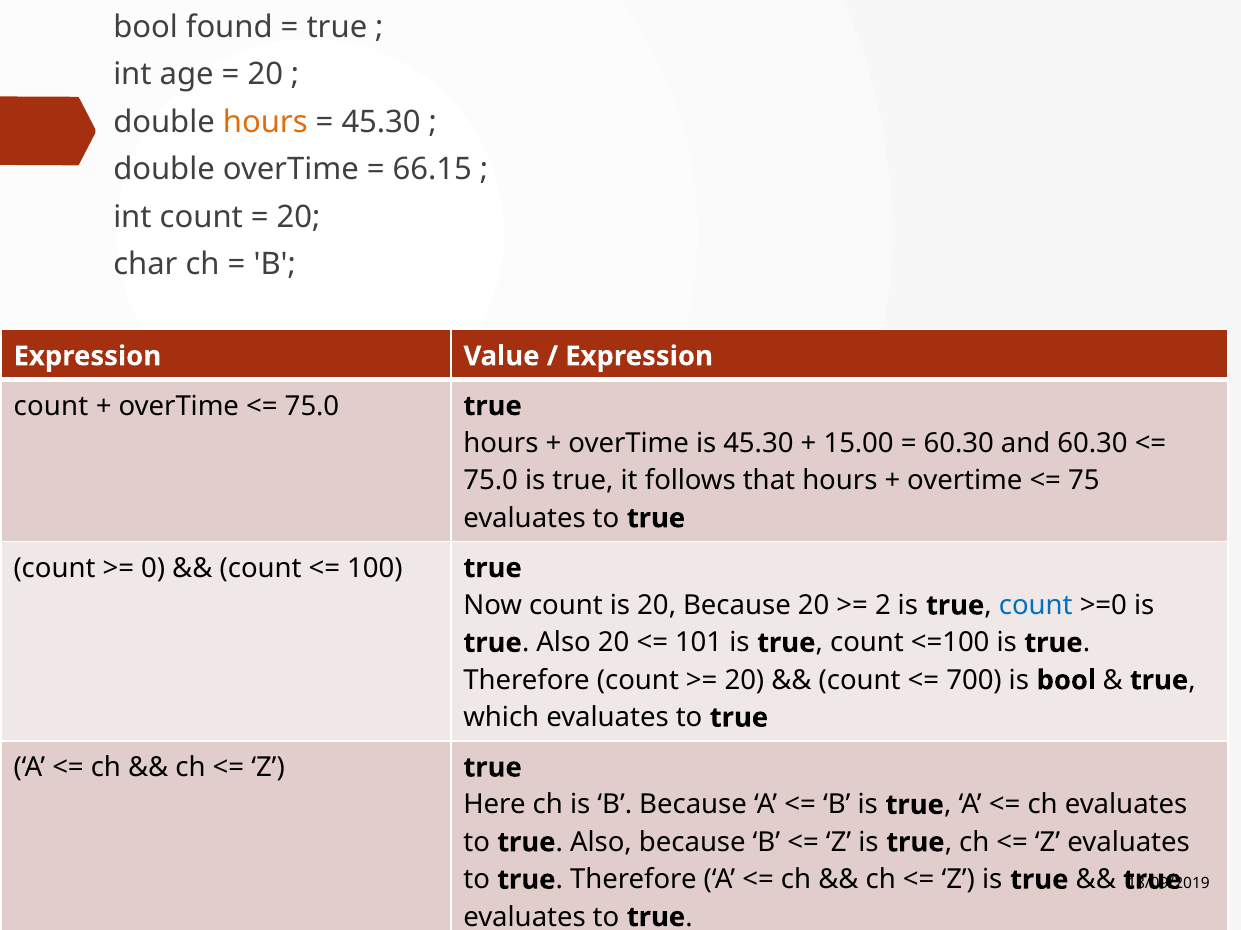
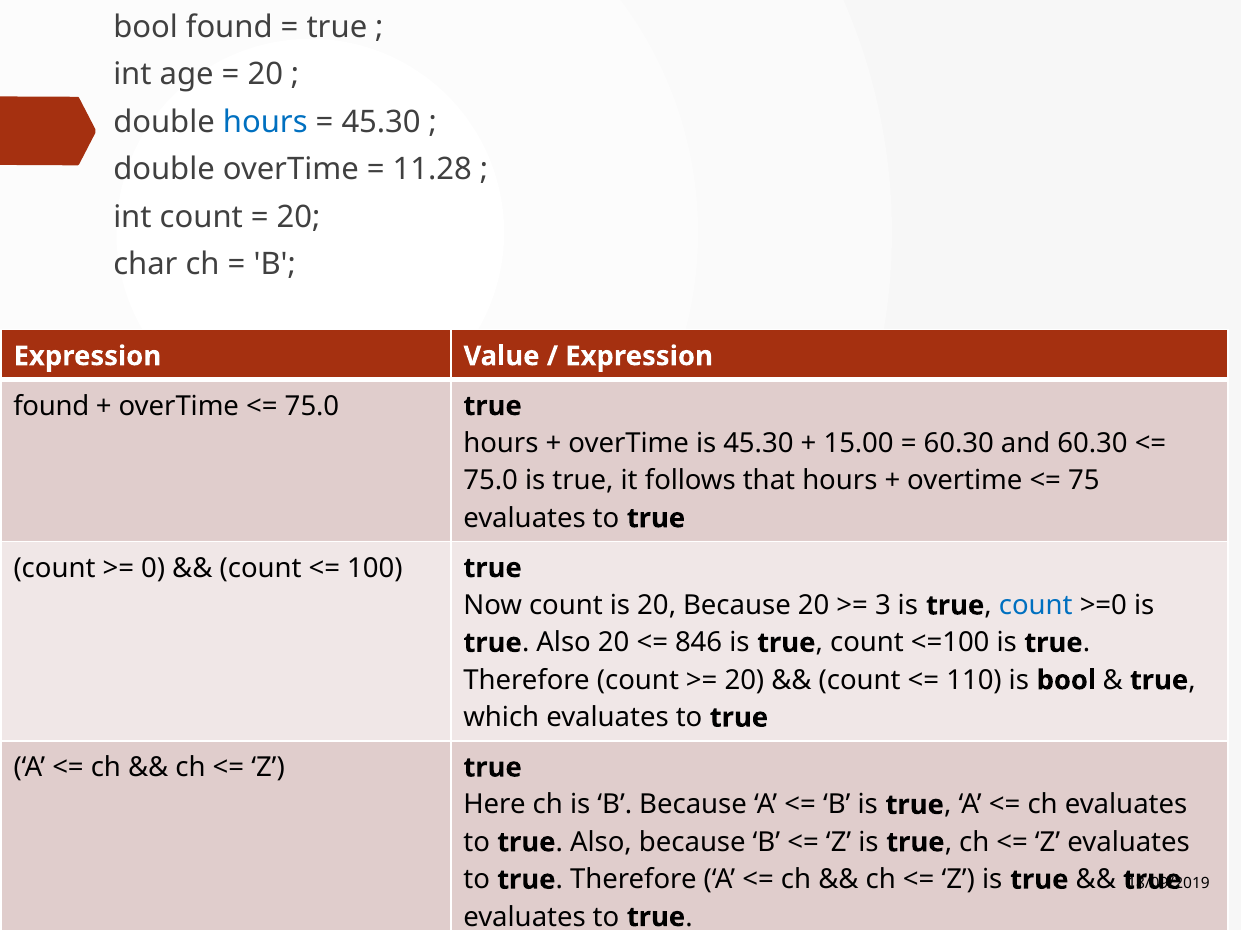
hours at (265, 122) colour: orange -> blue
66.15: 66.15 -> 11.28
count at (51, 406): count -> found
2: 2 -> 3
101: 101 -> 846
700: 700 -> 110
